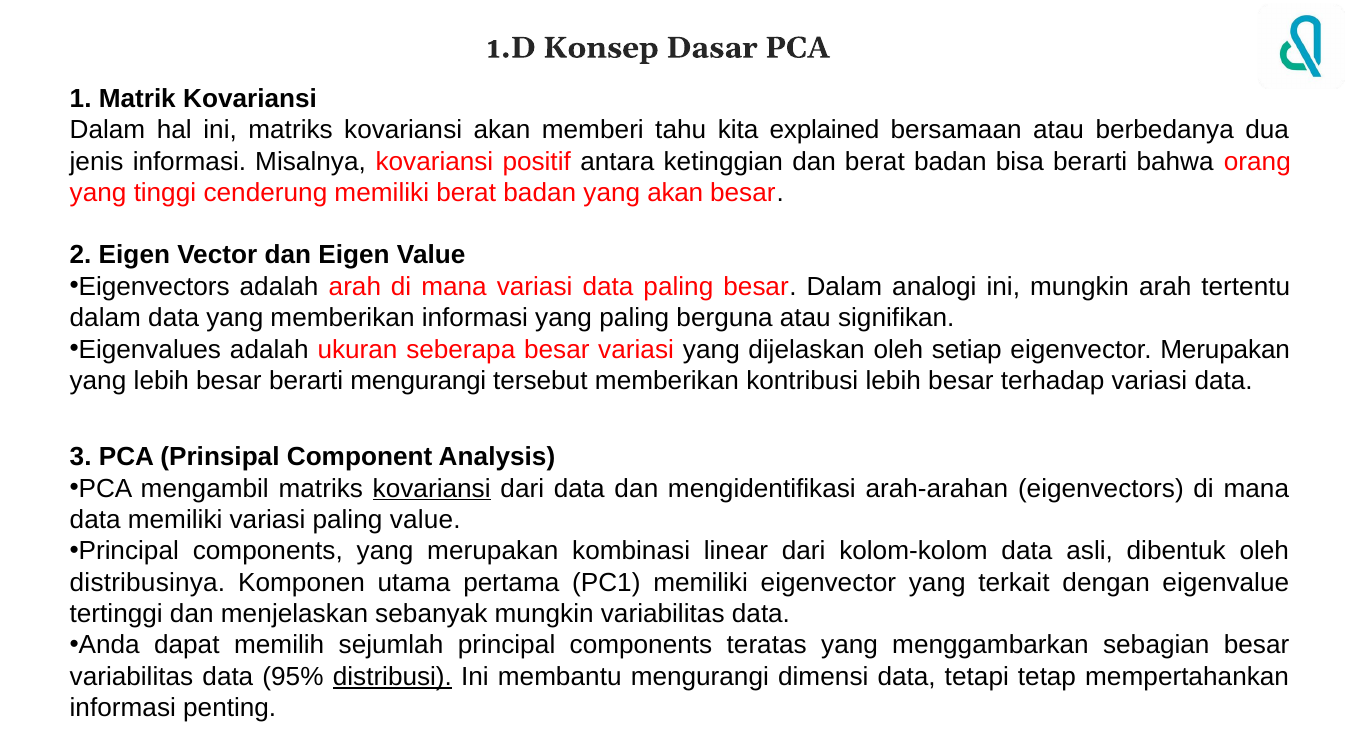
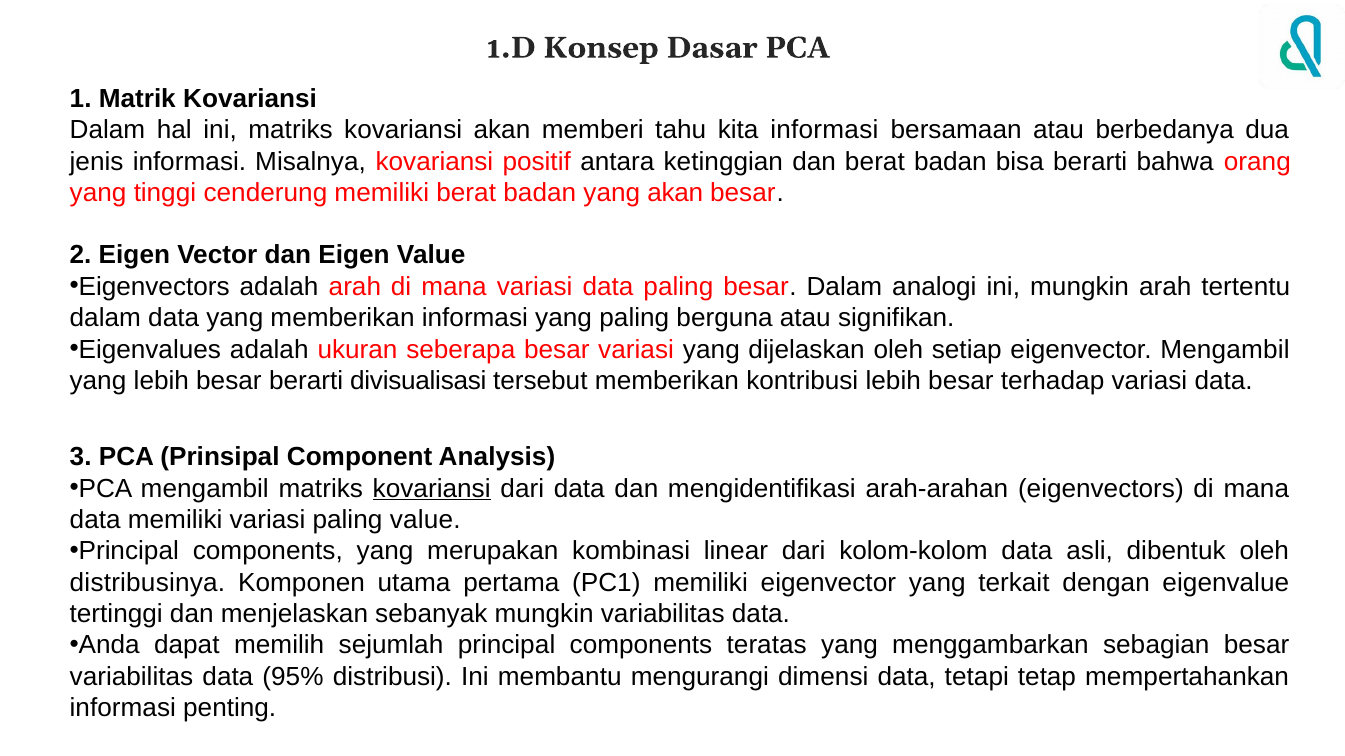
kita explained: explained -> informasi
eigenvector Merupakan: Merupakan -> Mengambil
berarti mengurangi: mengurangi -> divisualisasi
distribusi underline: present -> none
